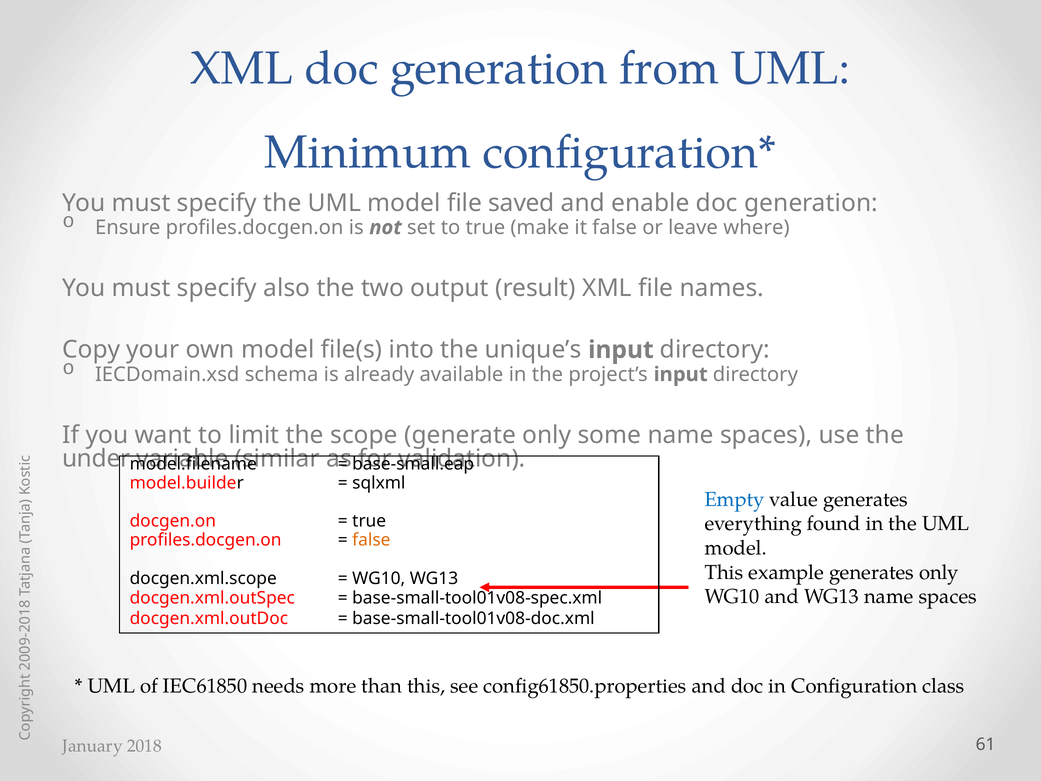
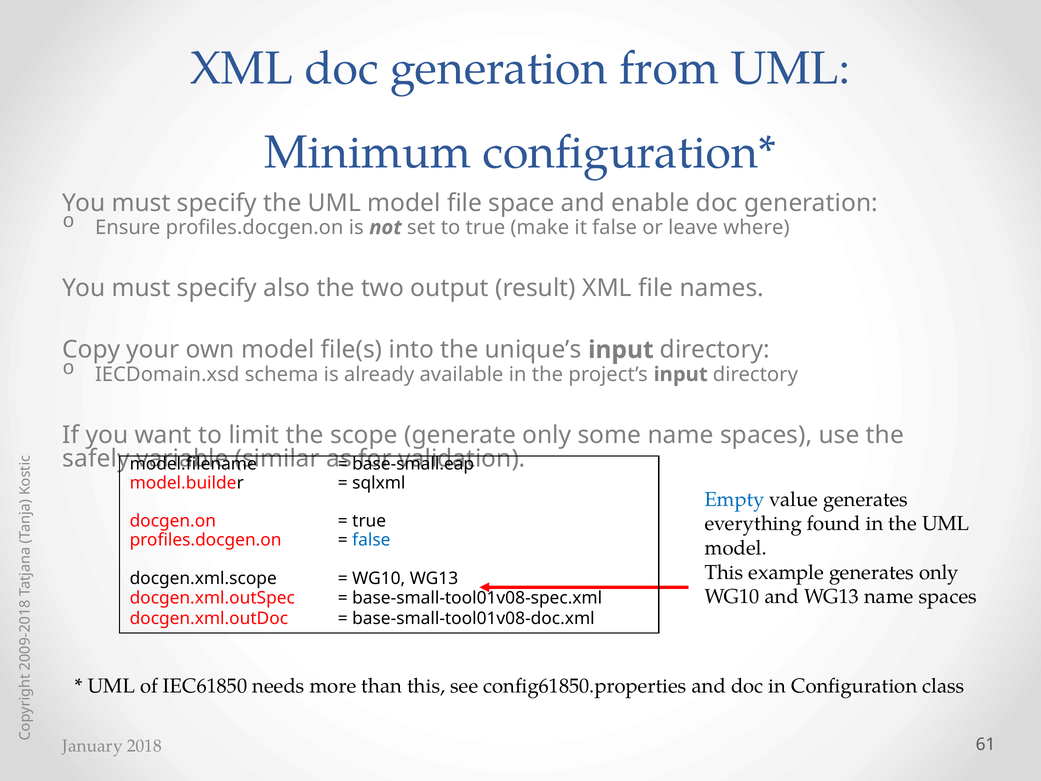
saved: saved -> space
under: under -> safely
false at (371, 540) colour: orange -> blue
